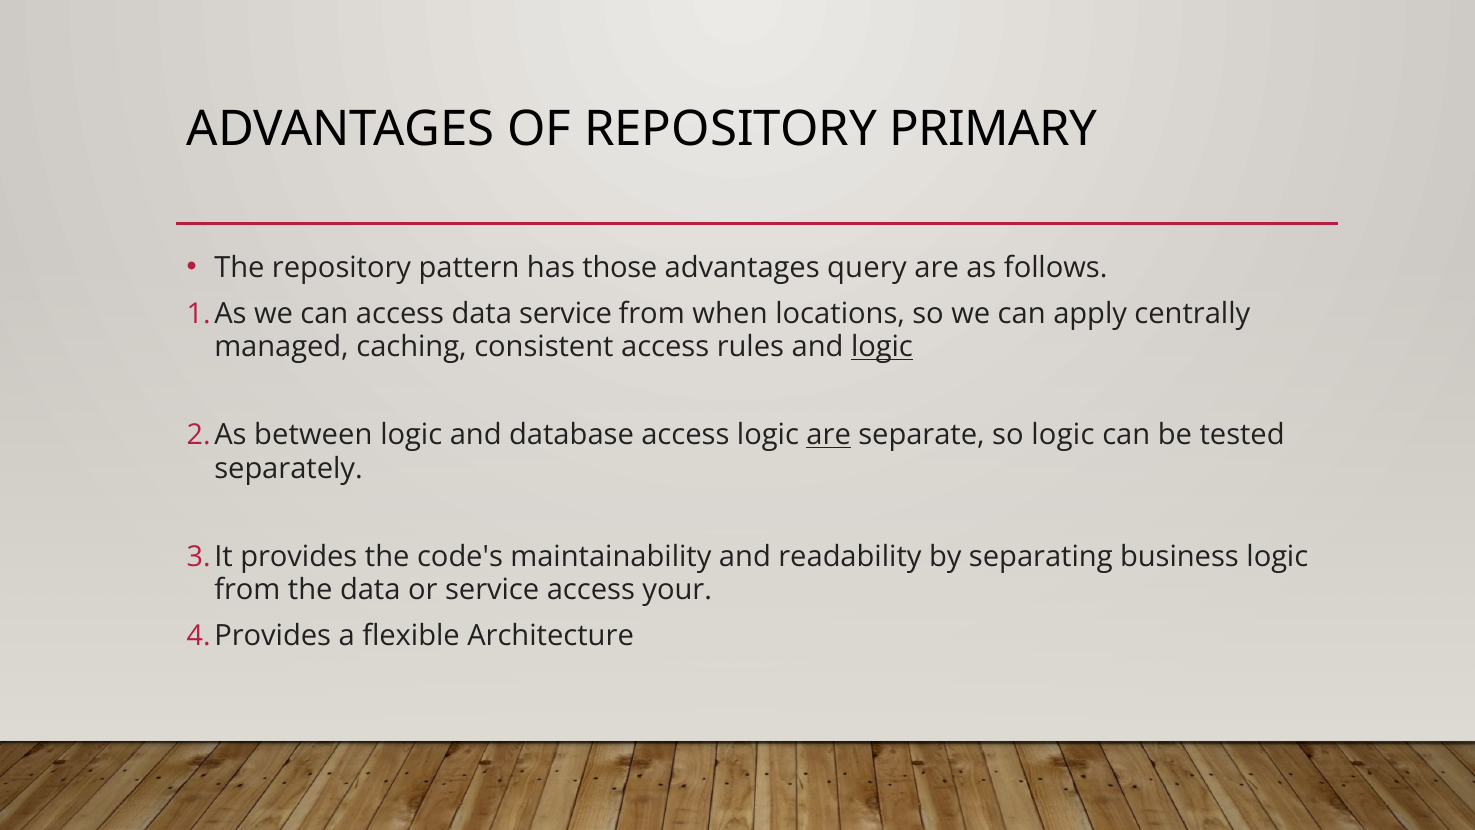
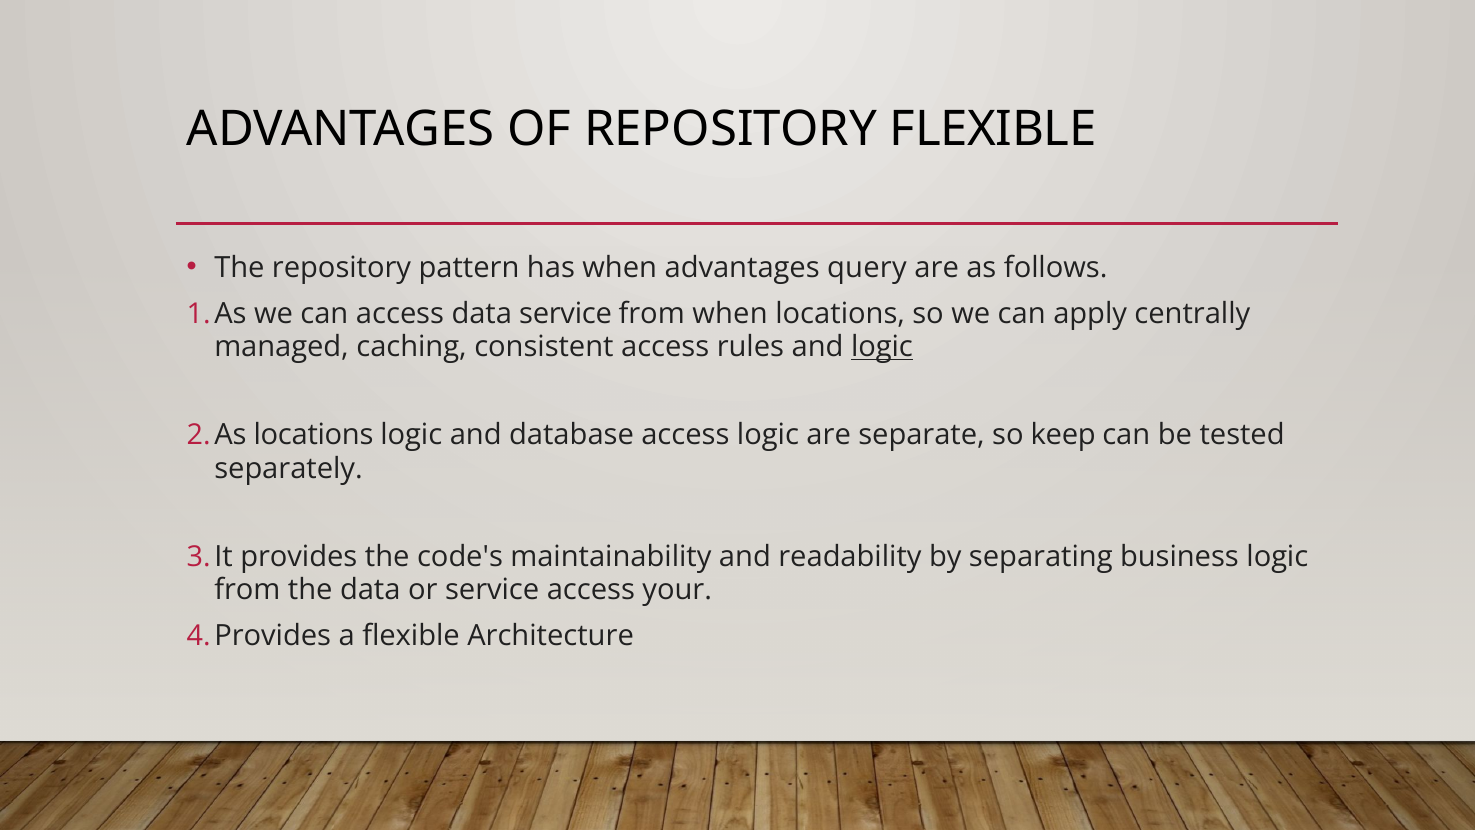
REPOSITORY PRIMARY: PRIMARY -> FLEXIBLE
has those: those -> when
between at (313, 435): between -> locations
are at (829, 435) underline: present -> none
so logic: logic -> keep
